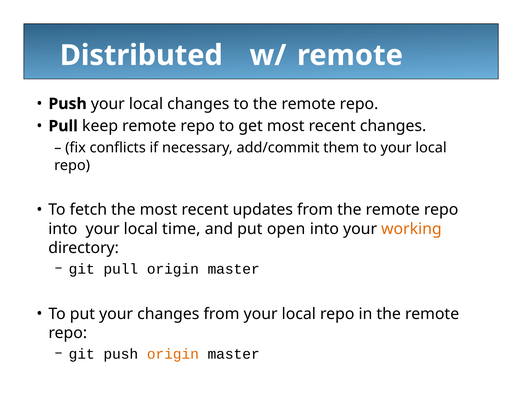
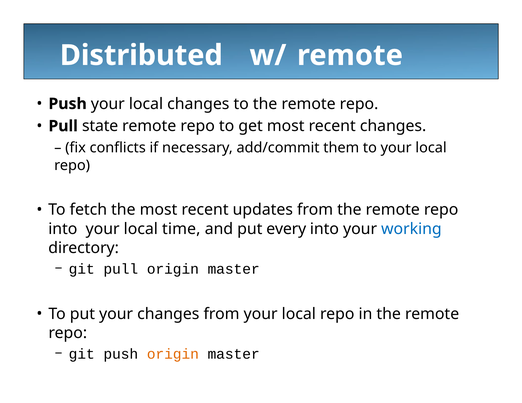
keep: keep -> state
open: open -> every
working colour: orange -> blue
